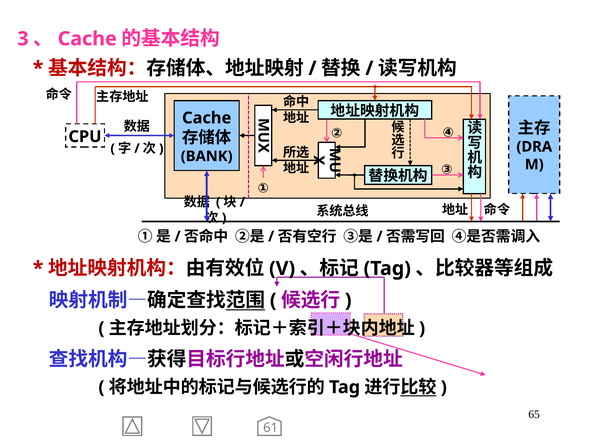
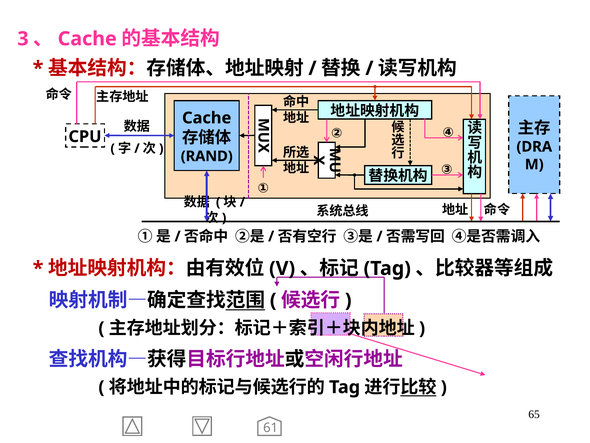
BANK: BANK -> RAND
